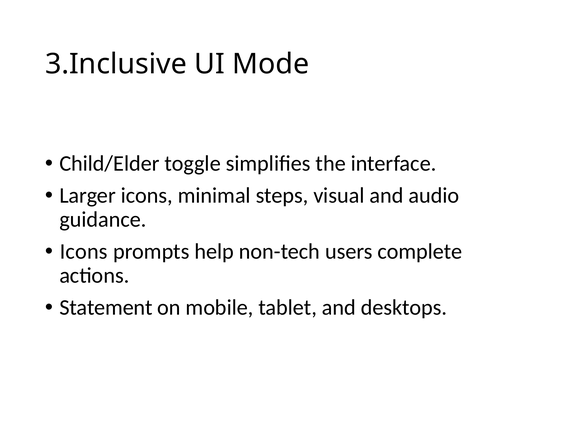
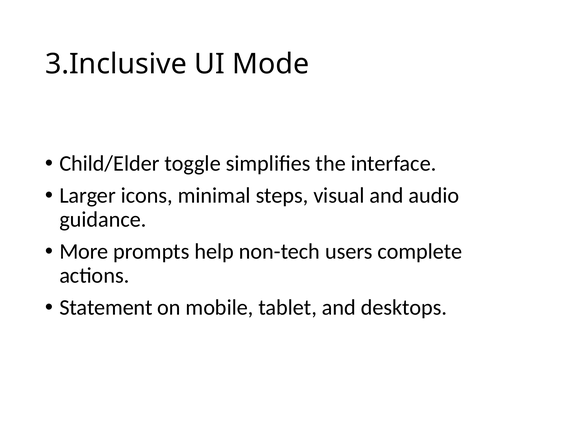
Icons at (84, 252): Icons -> More
